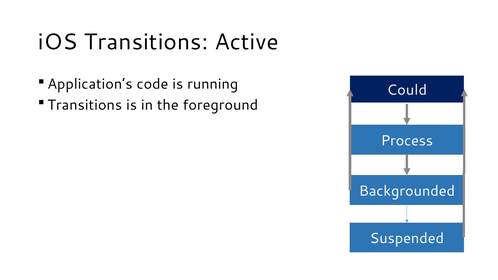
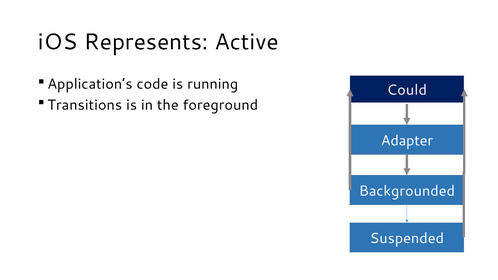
iOS Transitions: Transitions -> Represents
Process: Process -> Adapter
